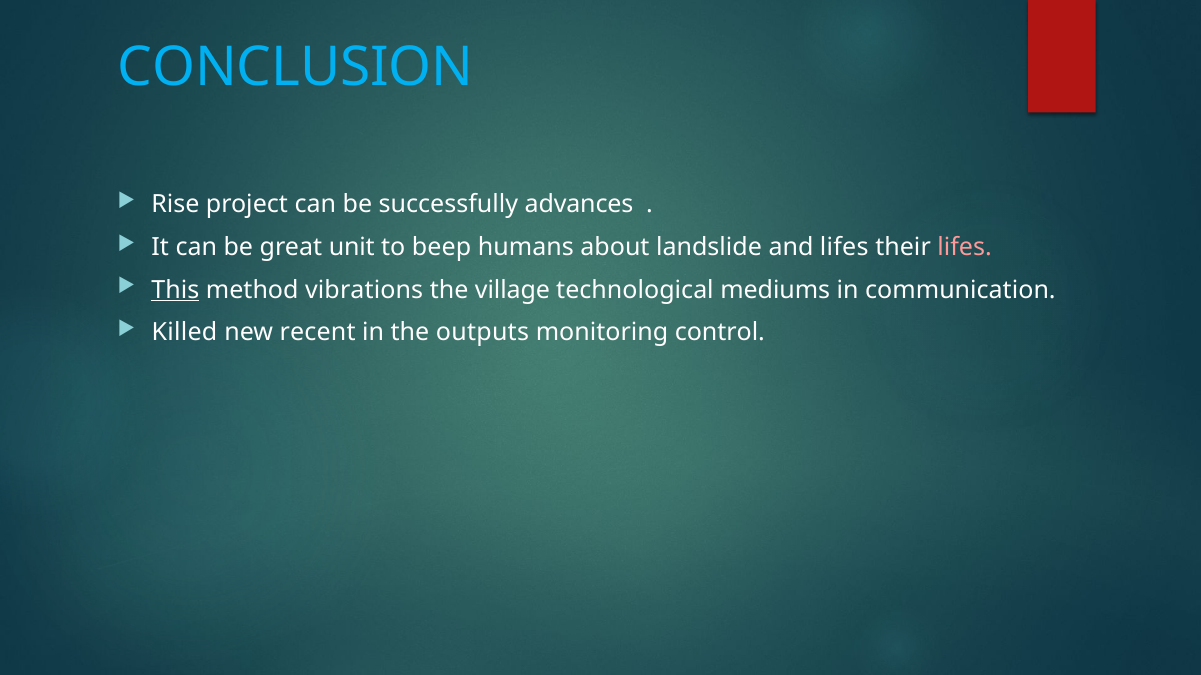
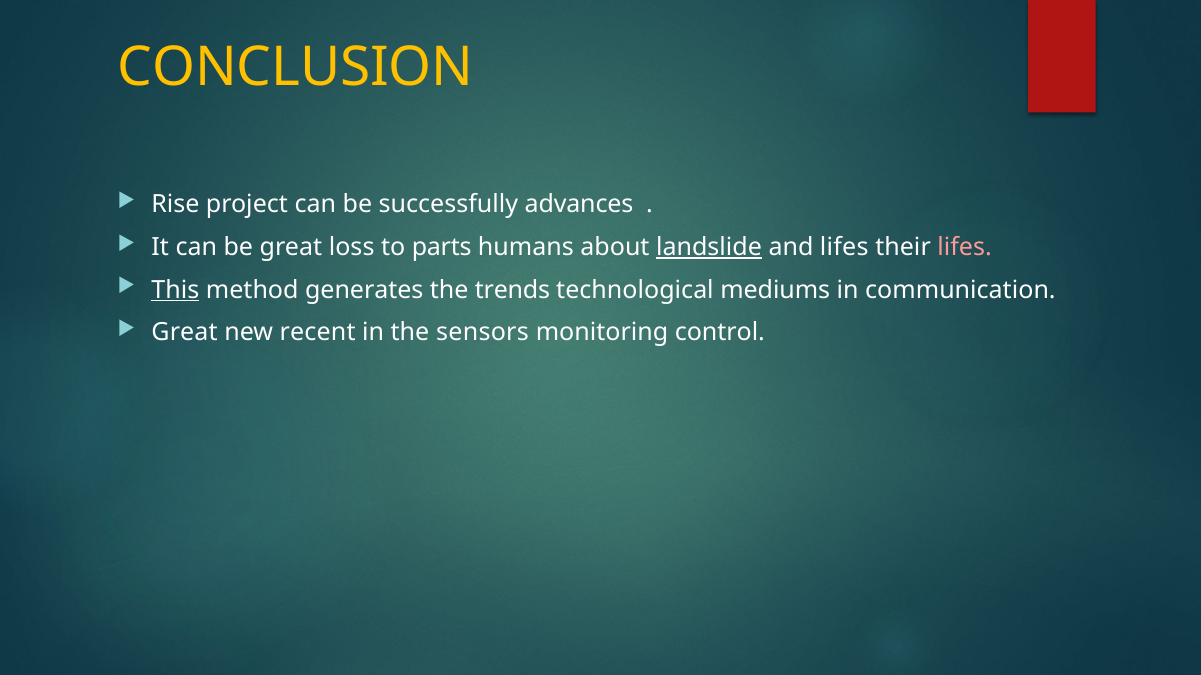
CONCLUSION colour: light blue -> yellow
unit: unit -> loss
beep: beep -> parts
landslide underline: none -> present
vibrations: vibrations -> generates
village: village -> trends
Killed at (184, 333): Killed -> Great
outputs: outputs -> sensors
